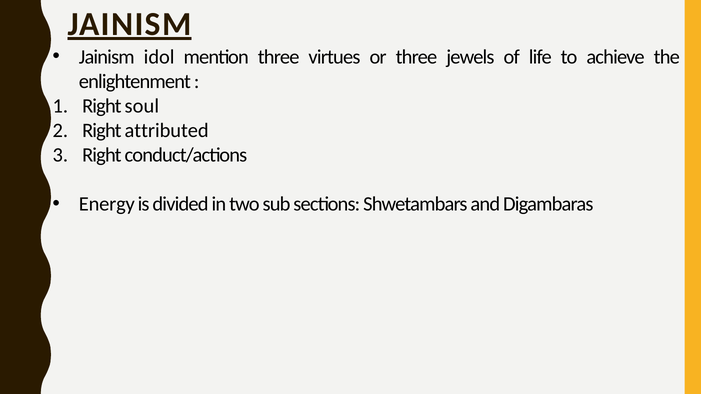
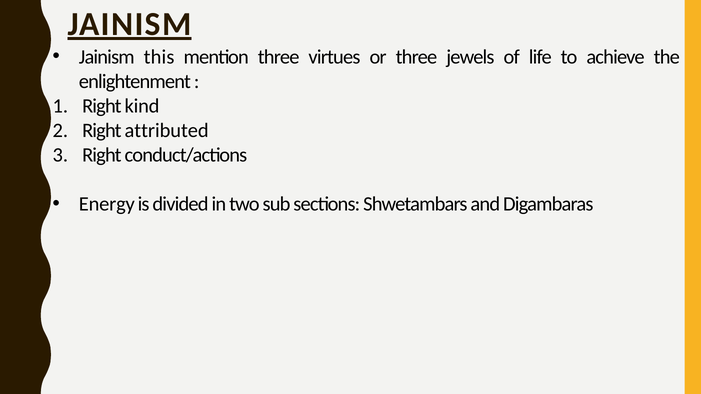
idol: idol -> this
soul: soul -> kind
